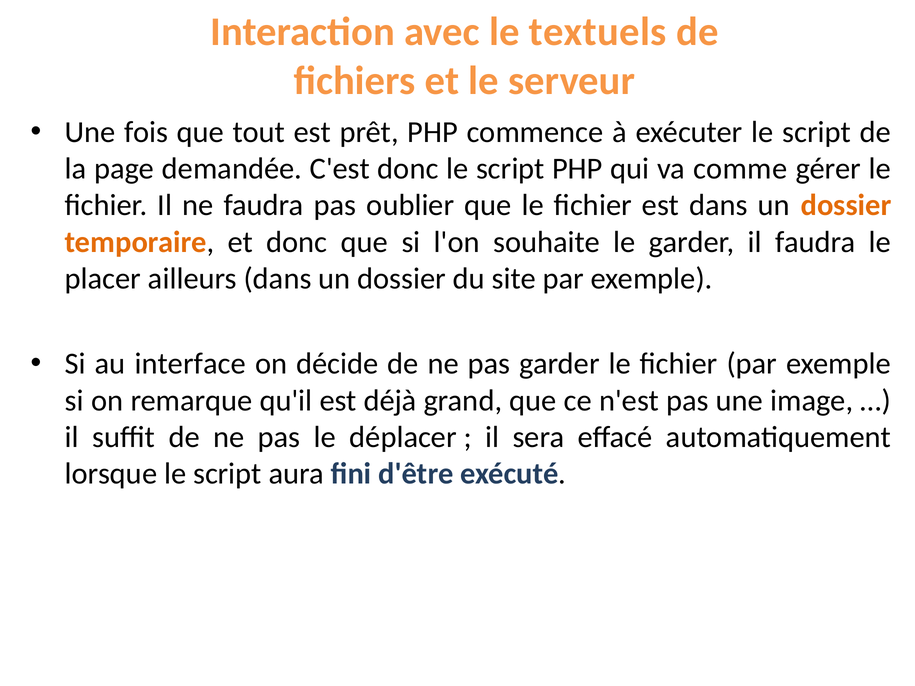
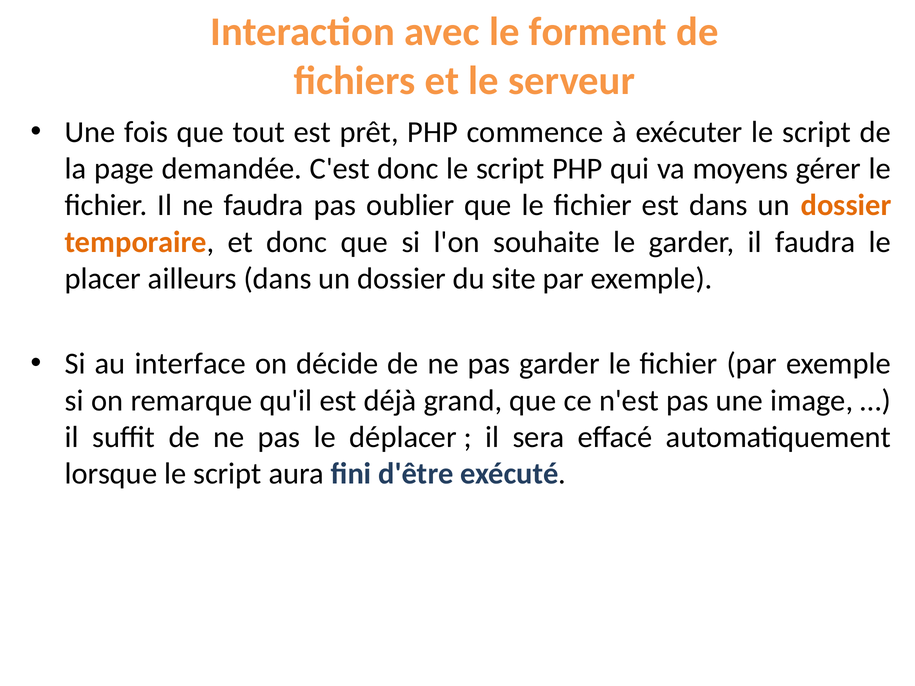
textuels: textuels -> forment
comme: comme -> moyens
